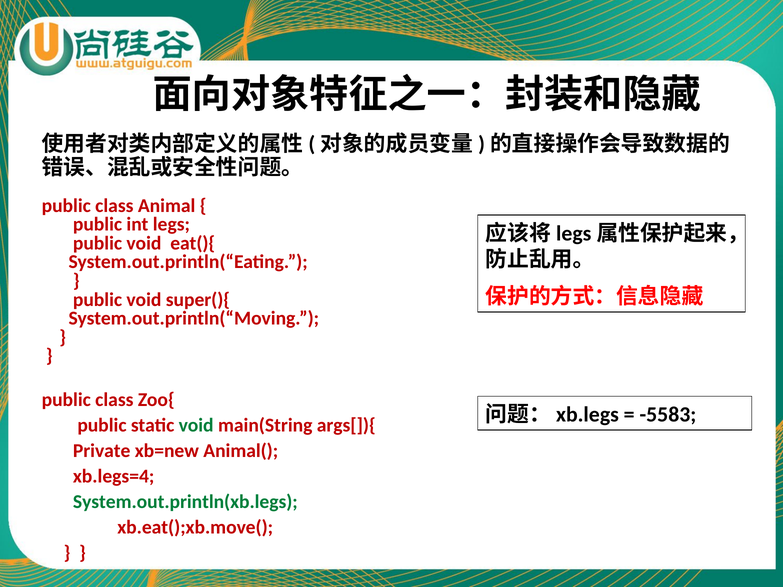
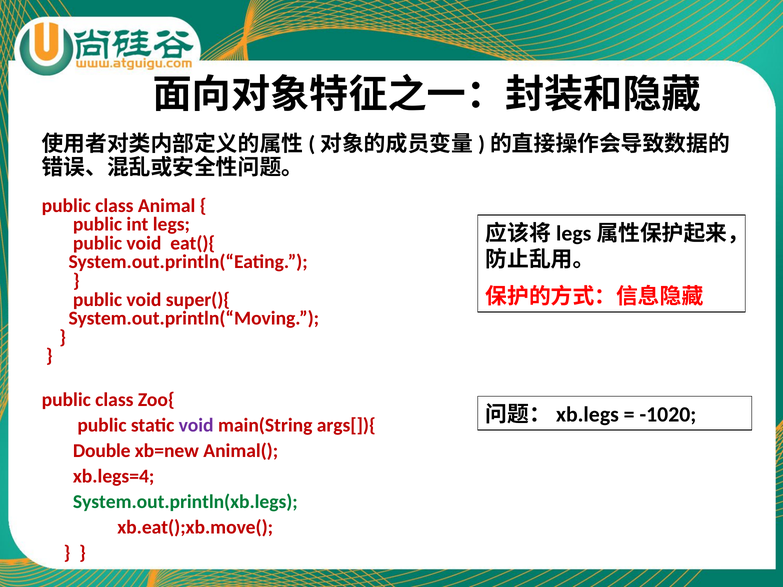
-5583: -5583 -> -1020
void at (196, 425) colour: green -> purple
Private: Private -> Double
